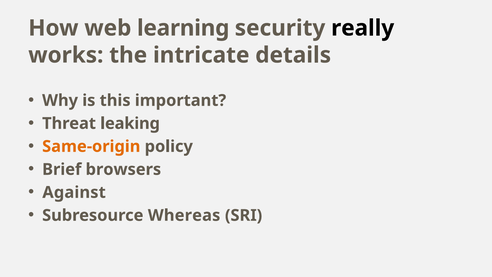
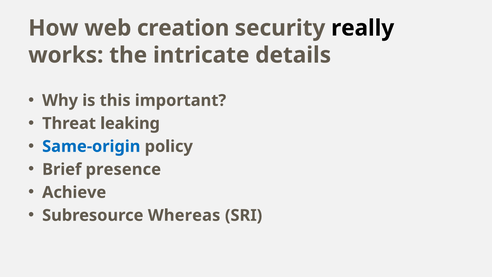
learning: learning -> creation
Same-origin colour: orange -> blue
browsers: browsers -> presence
Against: Against -> Achieve
